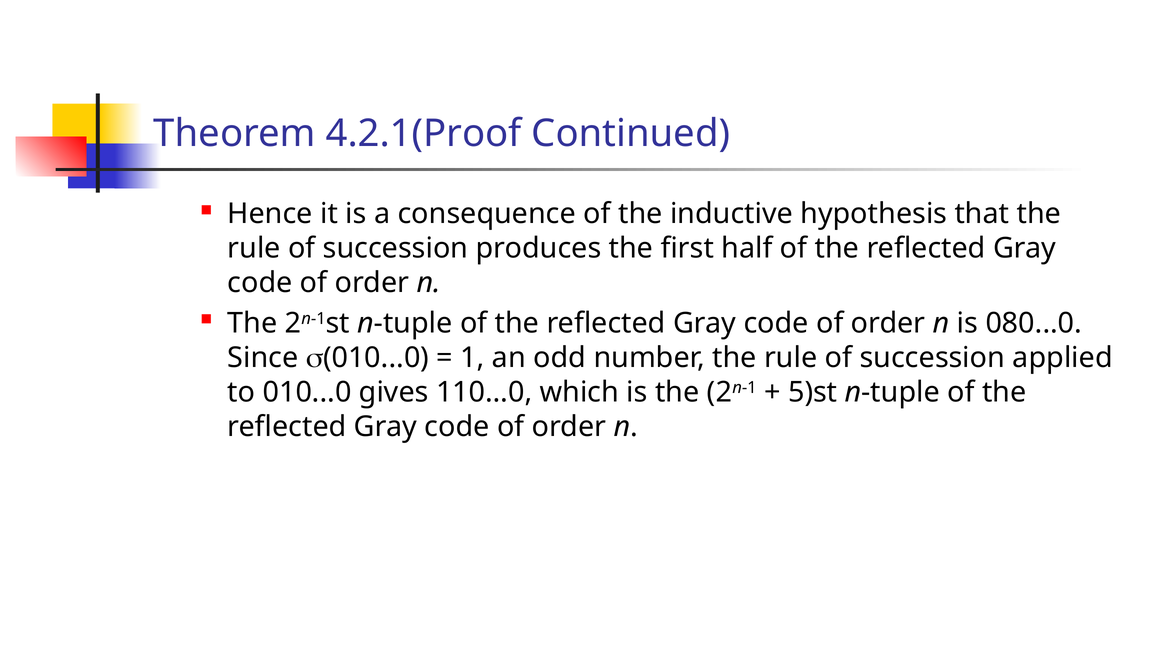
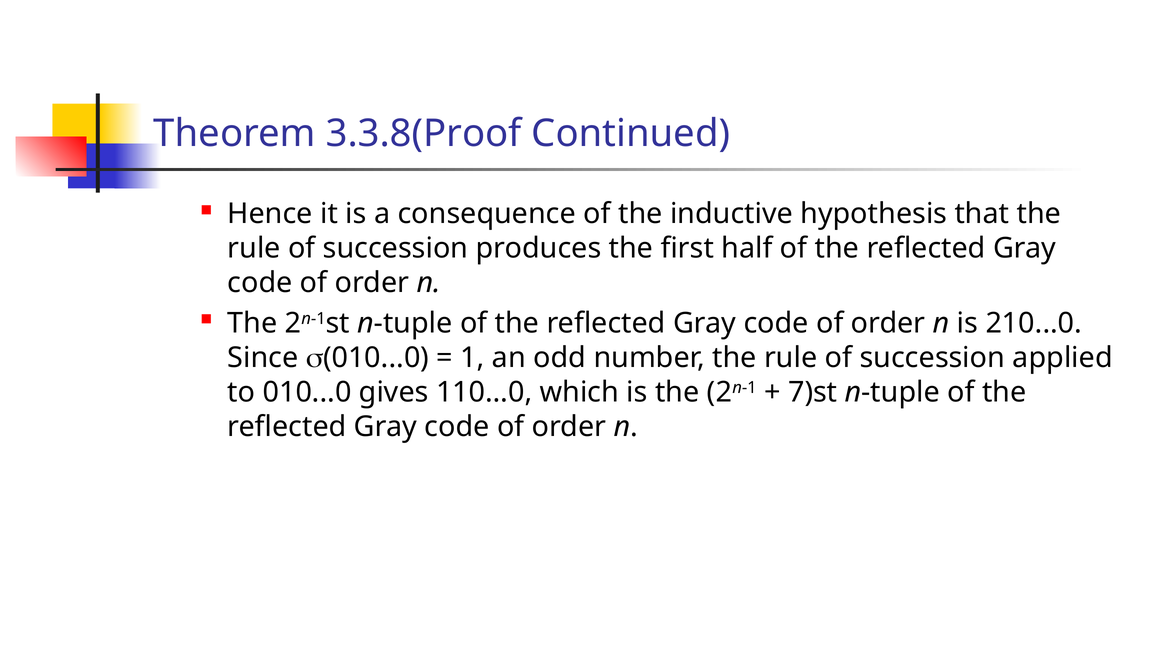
4.2.1(Proof: 4.2.1(Proof -> 3.3.8(Proof
080...0: 080...0 -> 210...0
5)st: 5)st -> 7)st
